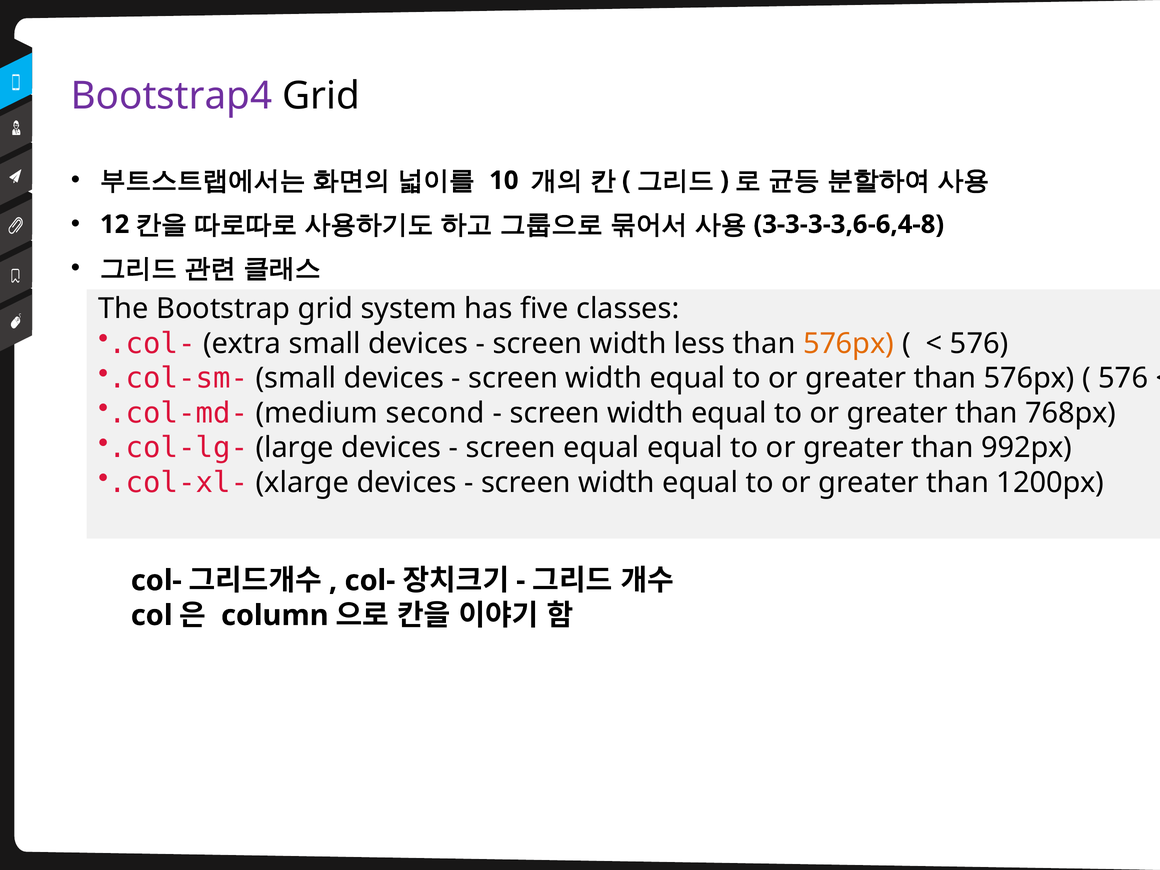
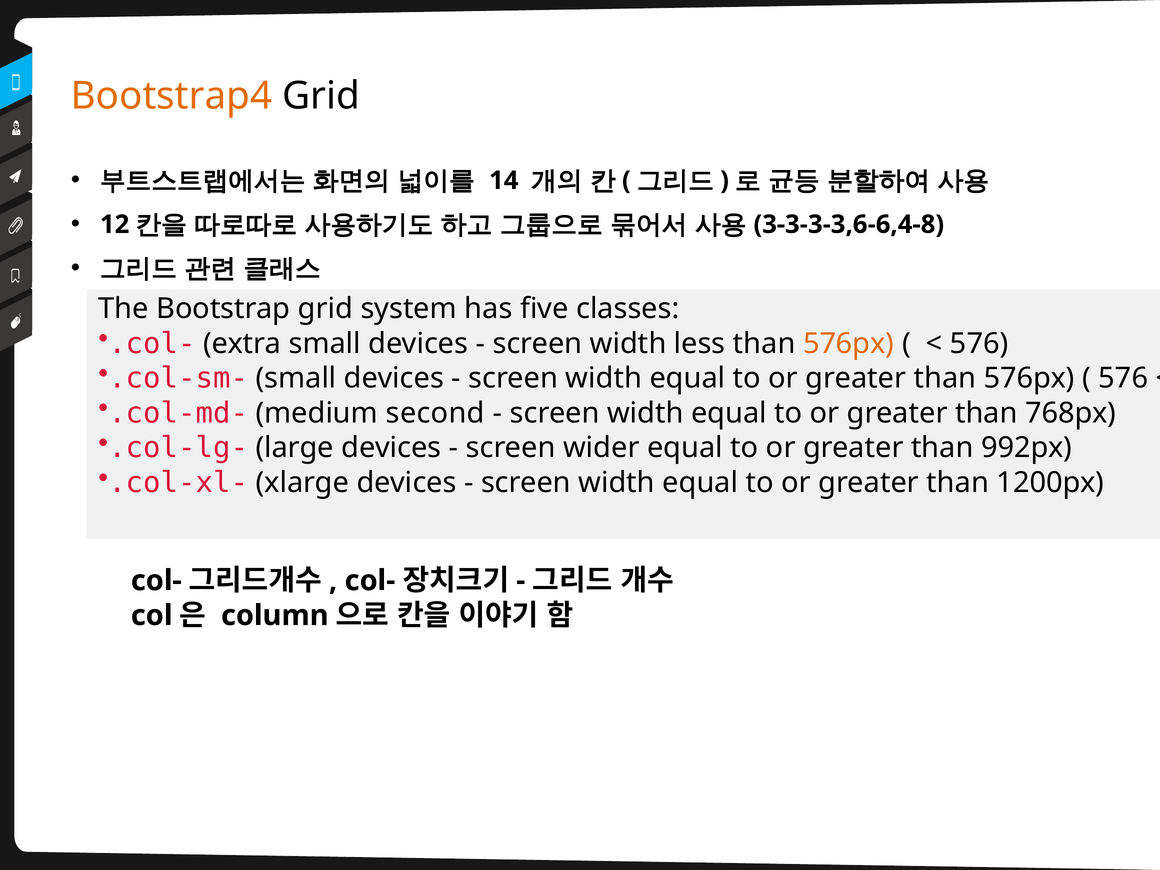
Bootstrap4 colour: purple -> orange
10: 10 -> 14
screen equal: equal -> wider
